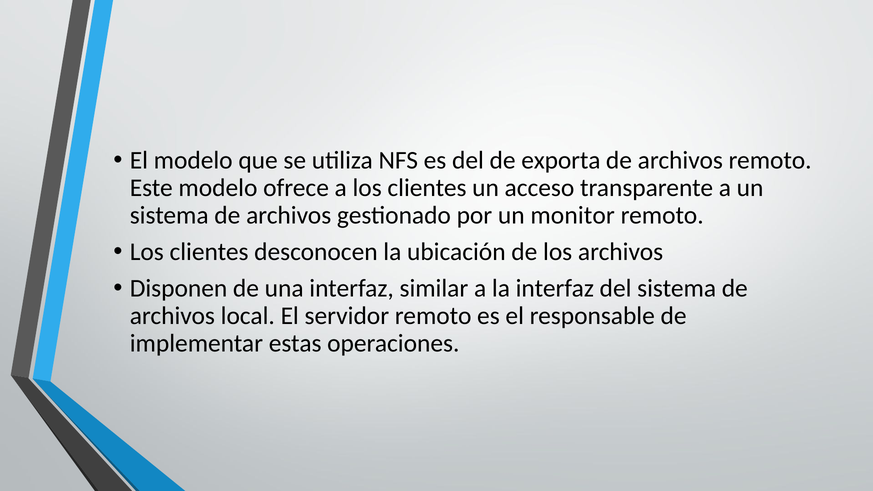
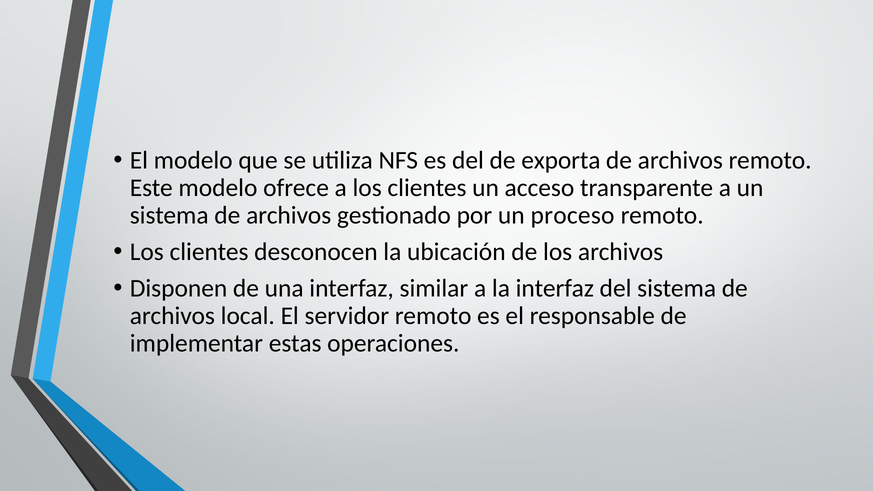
monitor: monitor -> proceso
